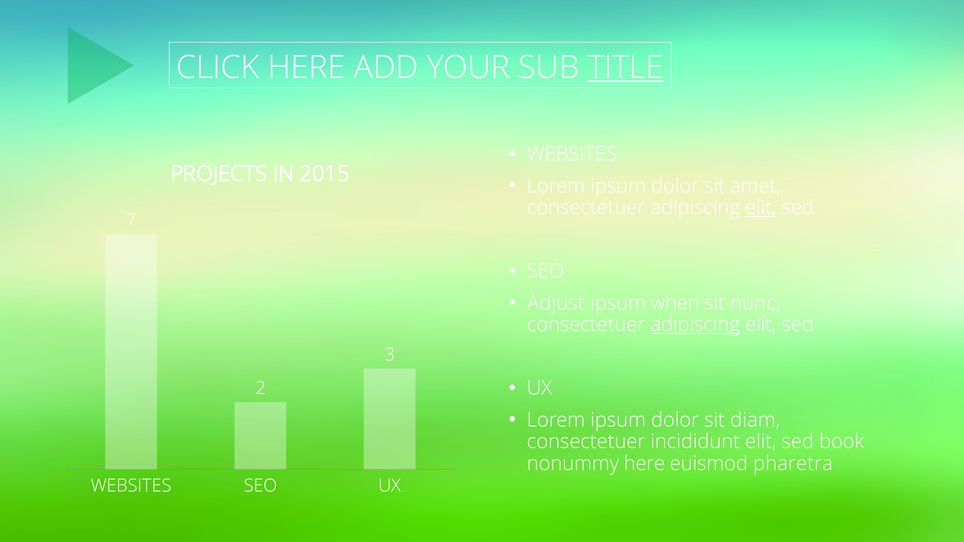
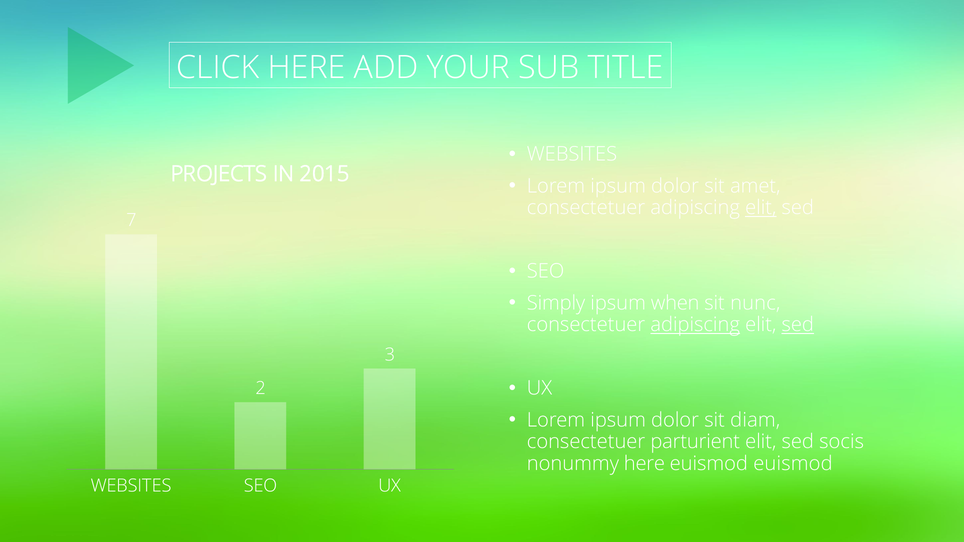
TITLE underline: present -> none
Adjust: Adjust -> Simply
sed at (798, 325) underline: none -> present
incididunt: incididunt -> parturient
book: book -> socis
euismod pharetra: pharetra -> euismod
